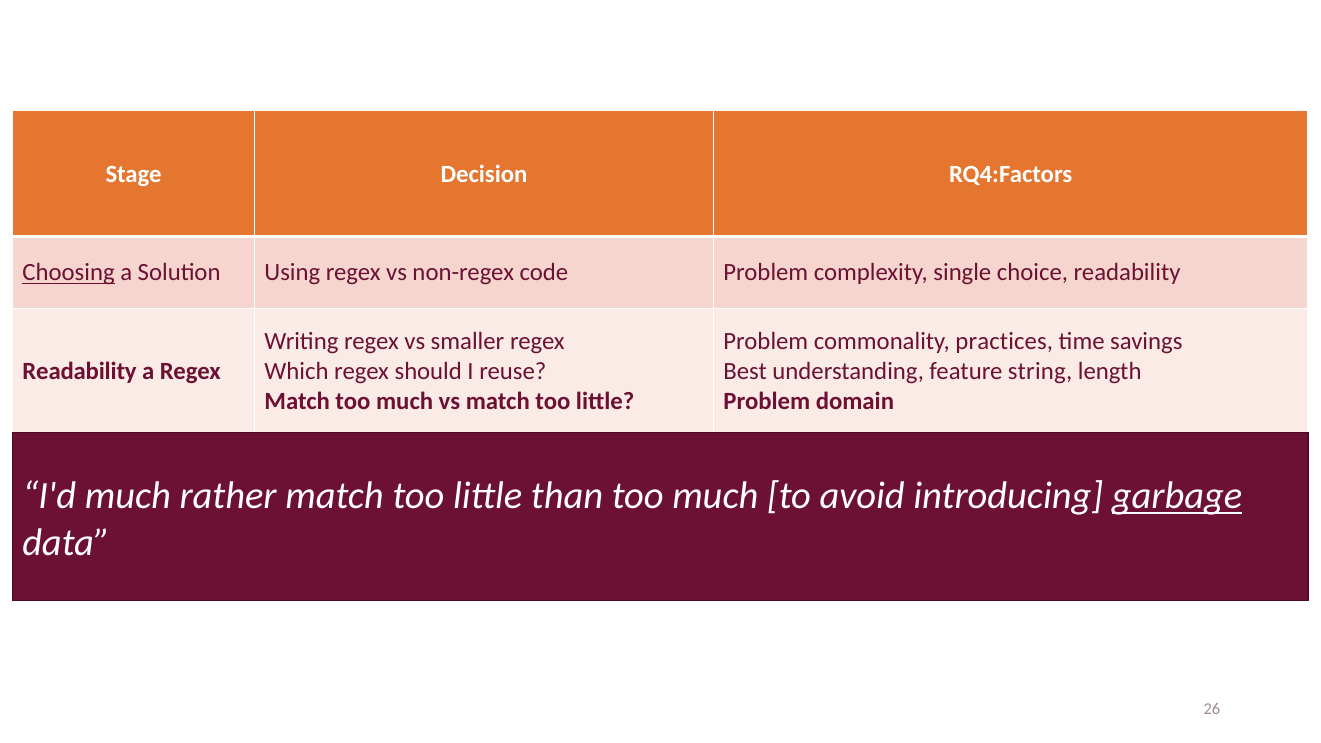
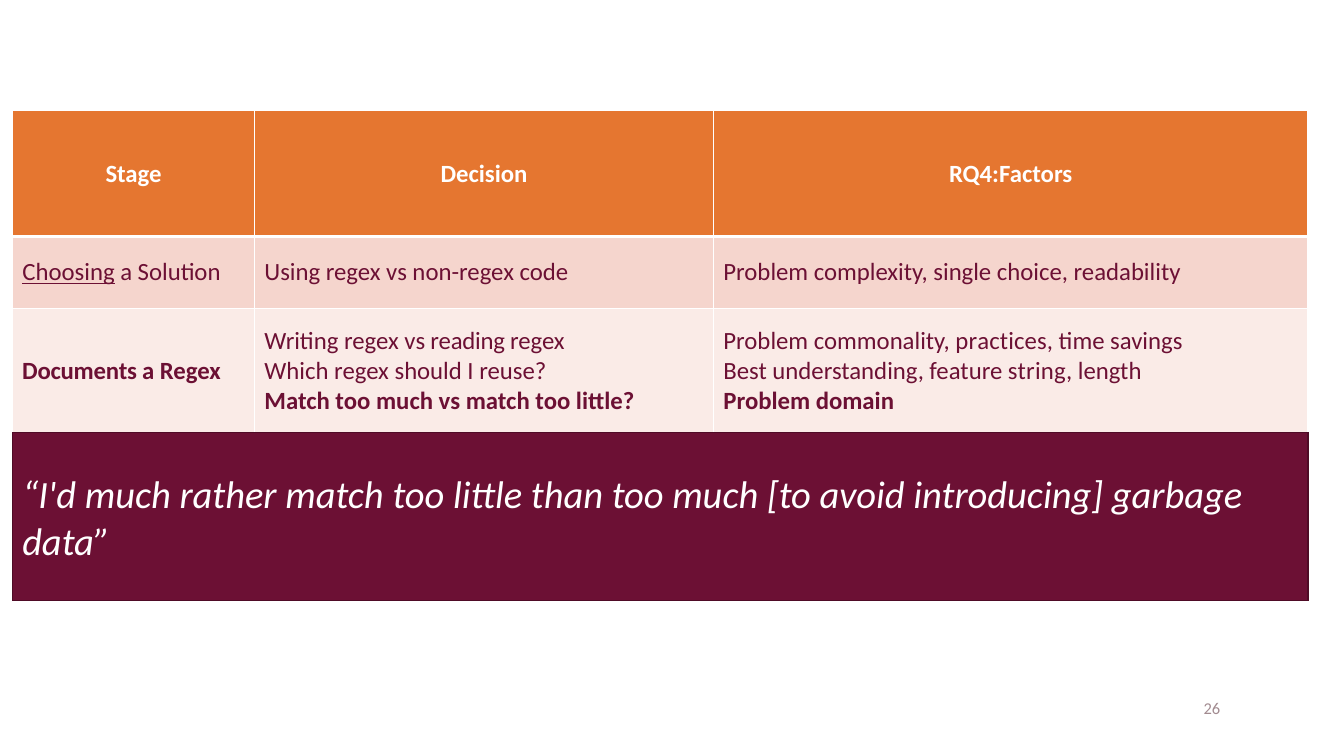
smaller: smaller -> reading
Readability at (80, 372): Readability -> Documents
garbage underline: present -> none
